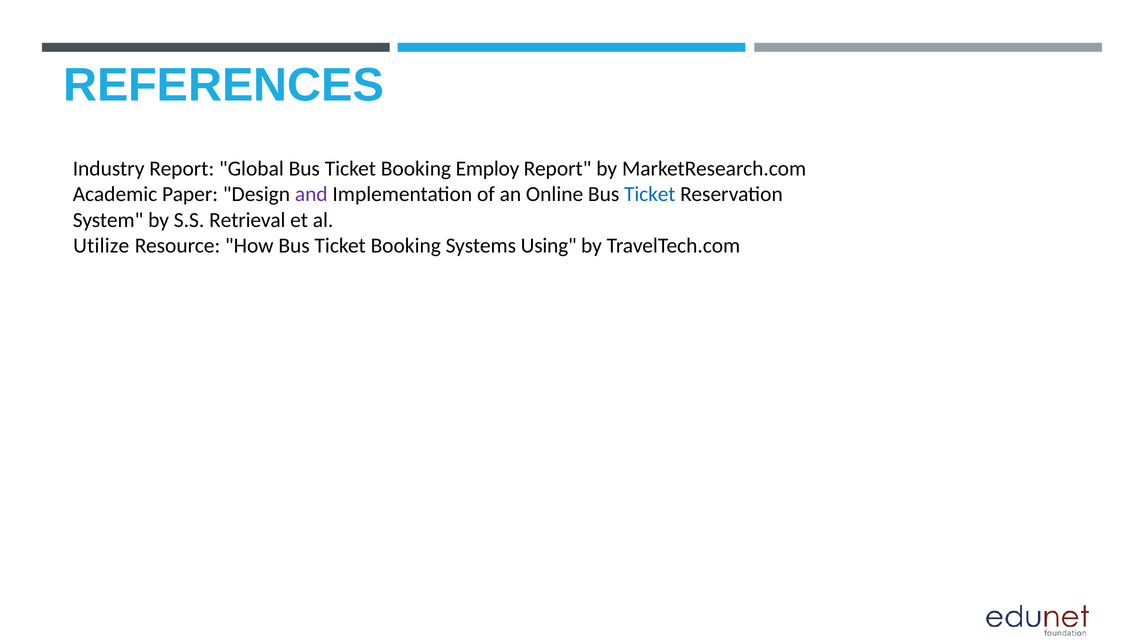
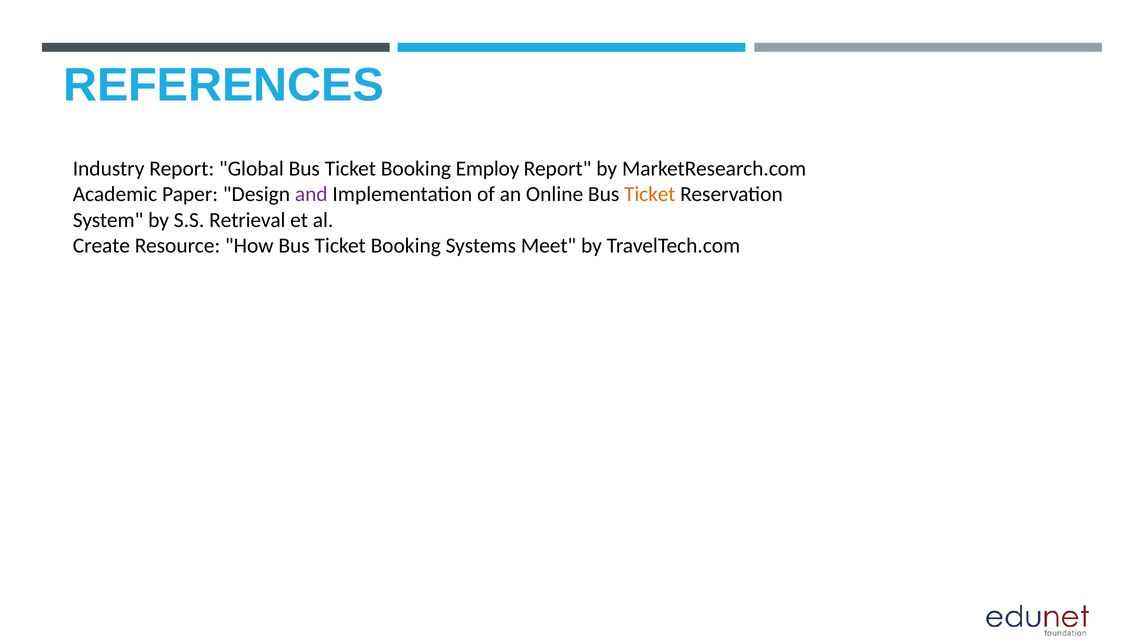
Ticket at (650, 194) colour: blue -> orange
Utilize: Utilize -> Create
Using: Using -> Meet
